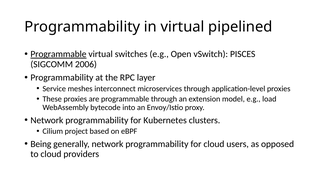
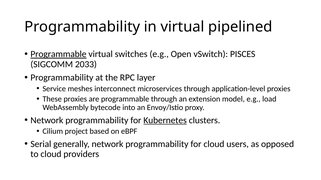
2006: 2006 -> 2033
Kubernetes underline: none -> present
Being: Being -> Serial
